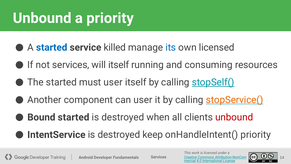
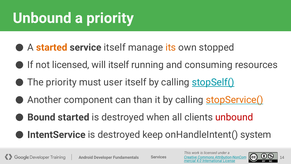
started at (52, 47) colour: blue -> orange
service killed: killed -> itself
its colour: blue -> orange
own licensed: licensed -> stopped
not services: services -> licensed
The started: started -> priority
can user: user -> than
onHandleIntent( priority: priority -> system
